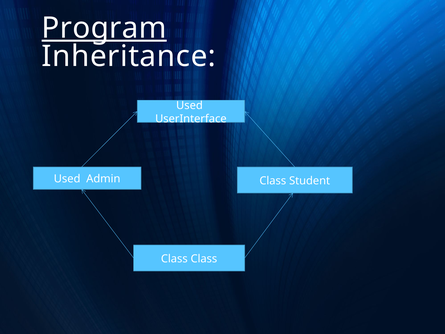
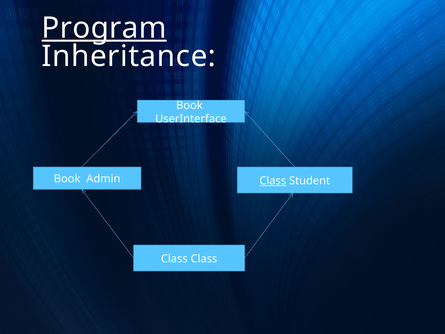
Used at (189, 105): Used -> Book
Used at (67, 179): Used -> Book
Class at (273, 181) underline: none -> present
